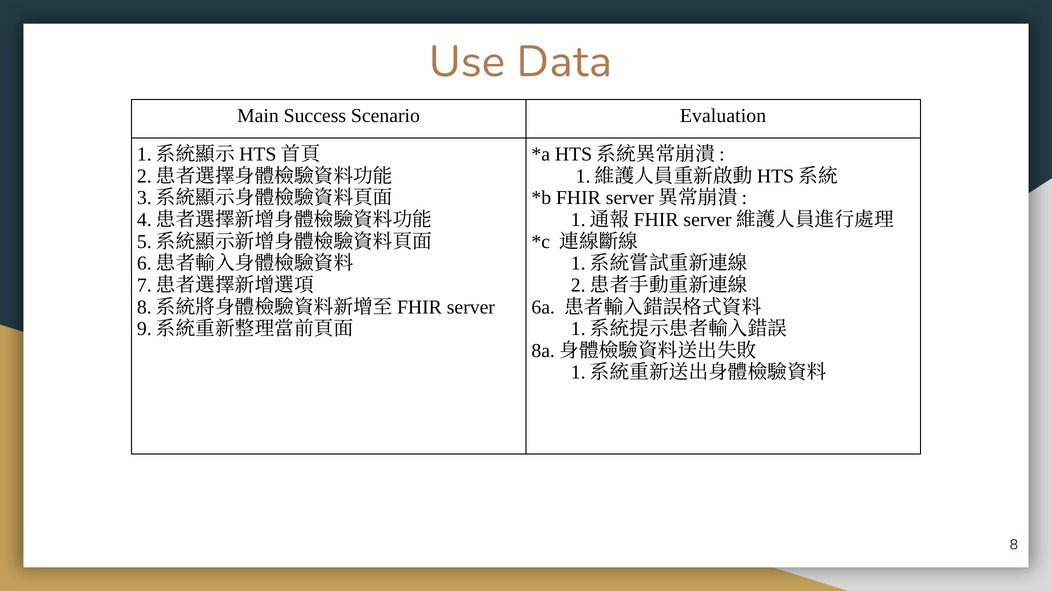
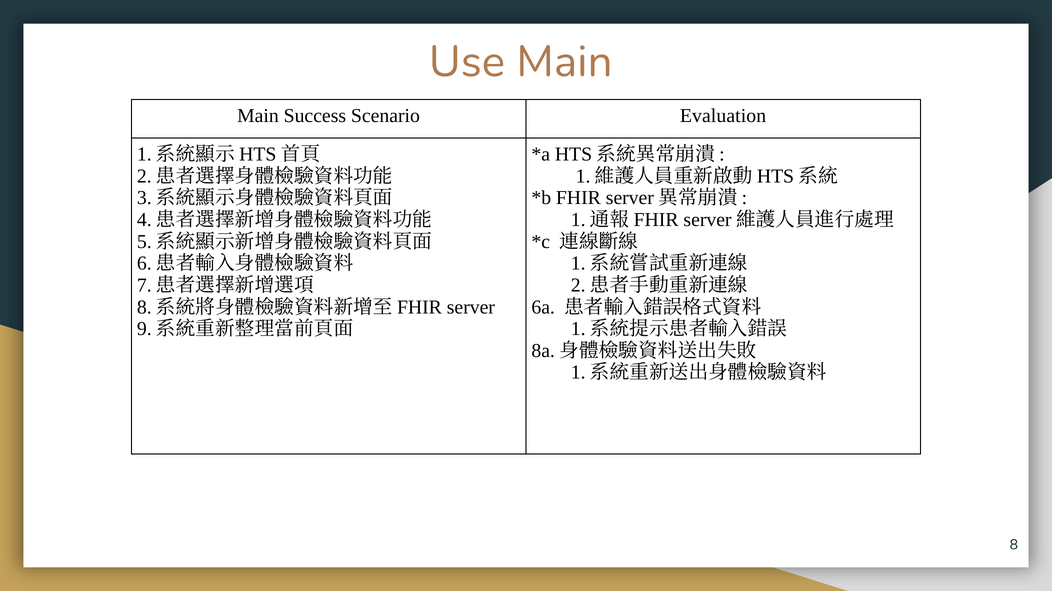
Use Data: Data -> Main
